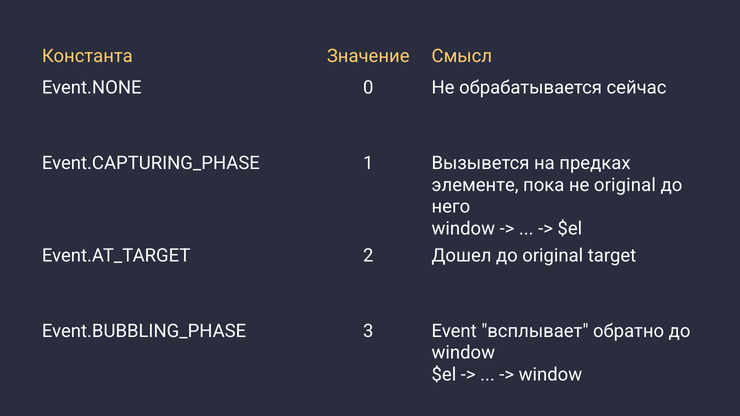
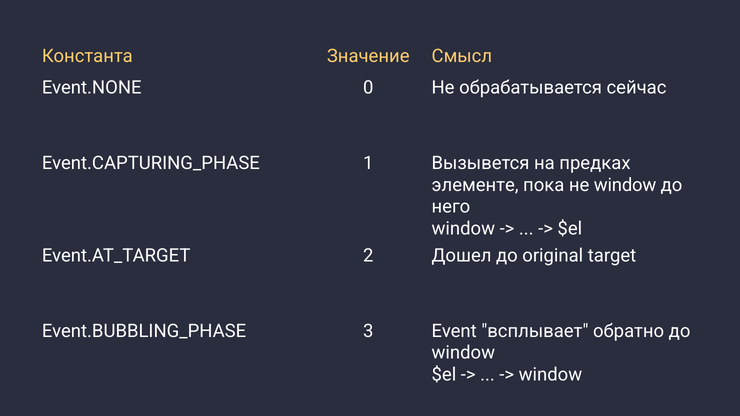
не original: original -> window
